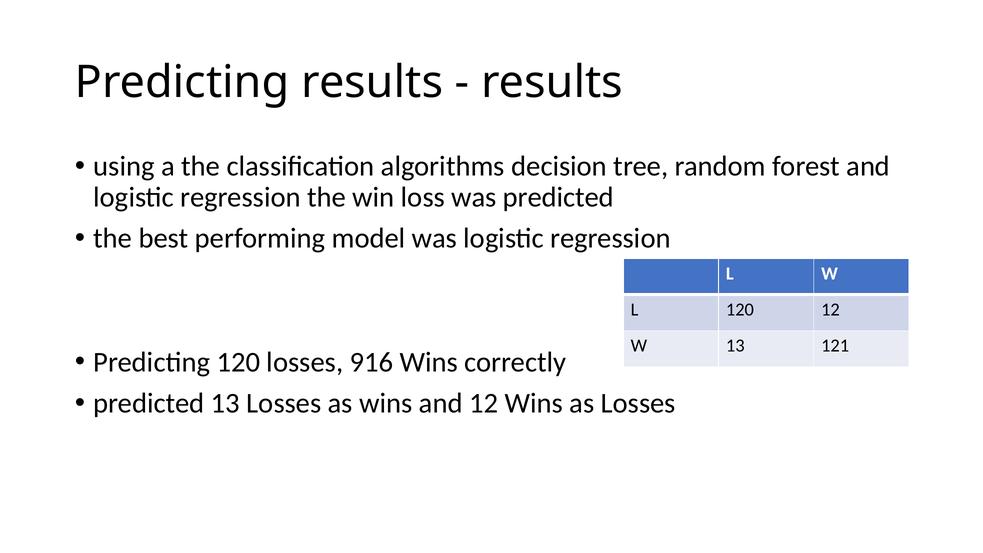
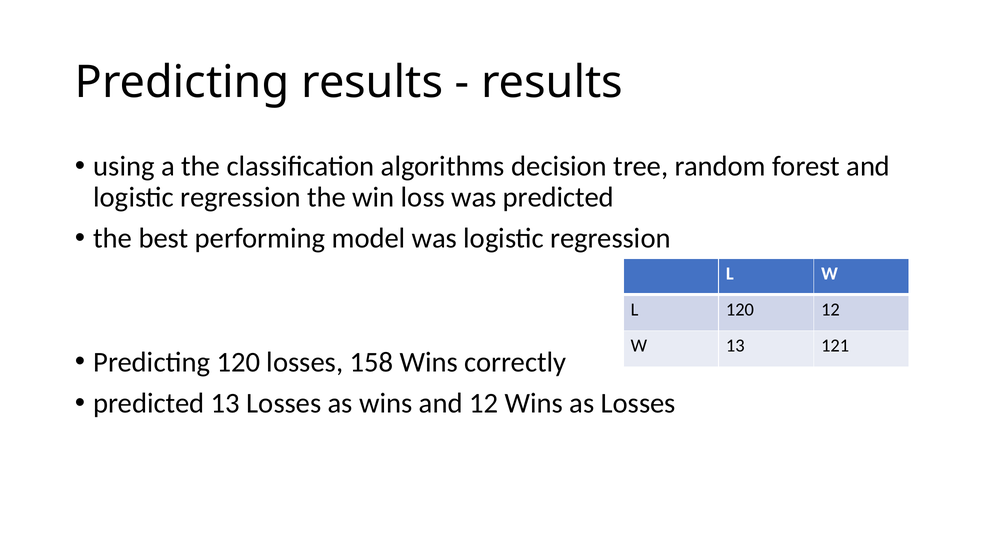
916: 916 -> 158
